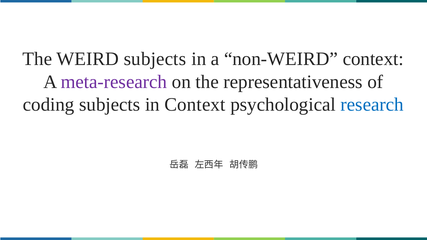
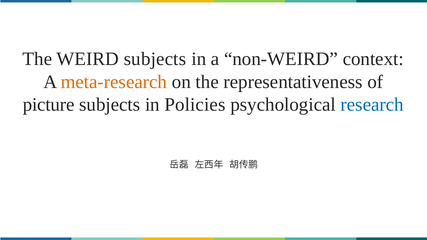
meta-research colour: purple -> orange
coding: coding -> picture
in Context: Context -> Policies
